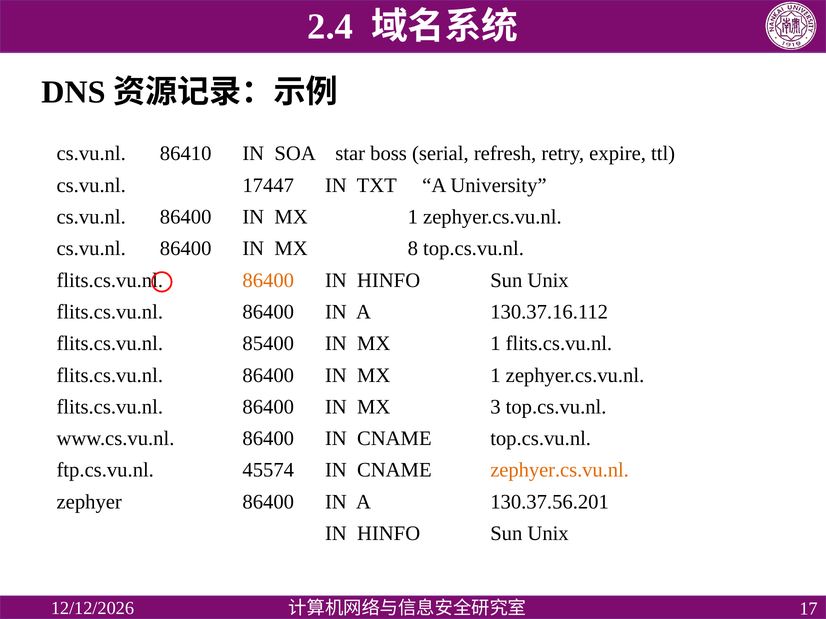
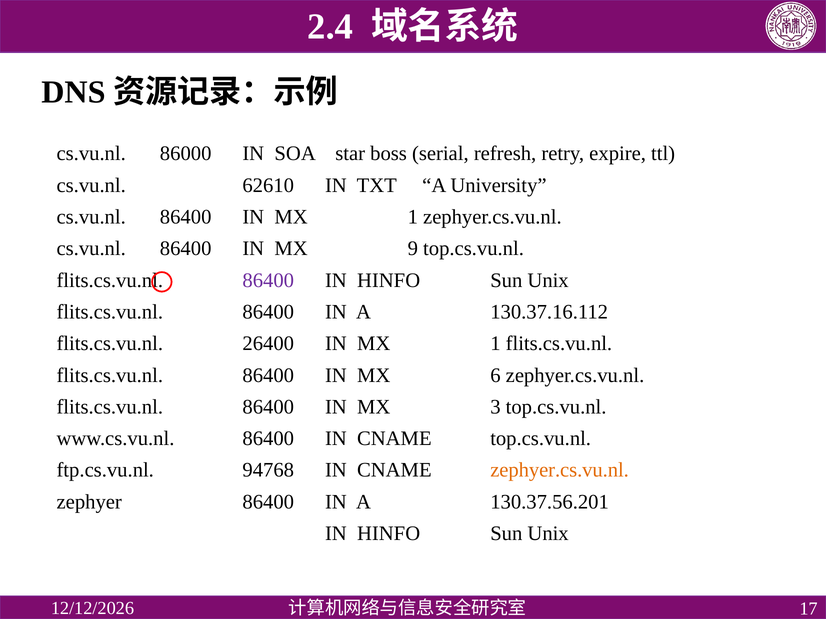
86410: 86410 -> 86000
17447: 17447 -> 62610
8: 8 -> 9
86400 at (268, 280) colour: orange -> purple
85400: 85400 -> 26400
1 at (495, 376): 1 -> 6
45574: 45574 -> 94768
